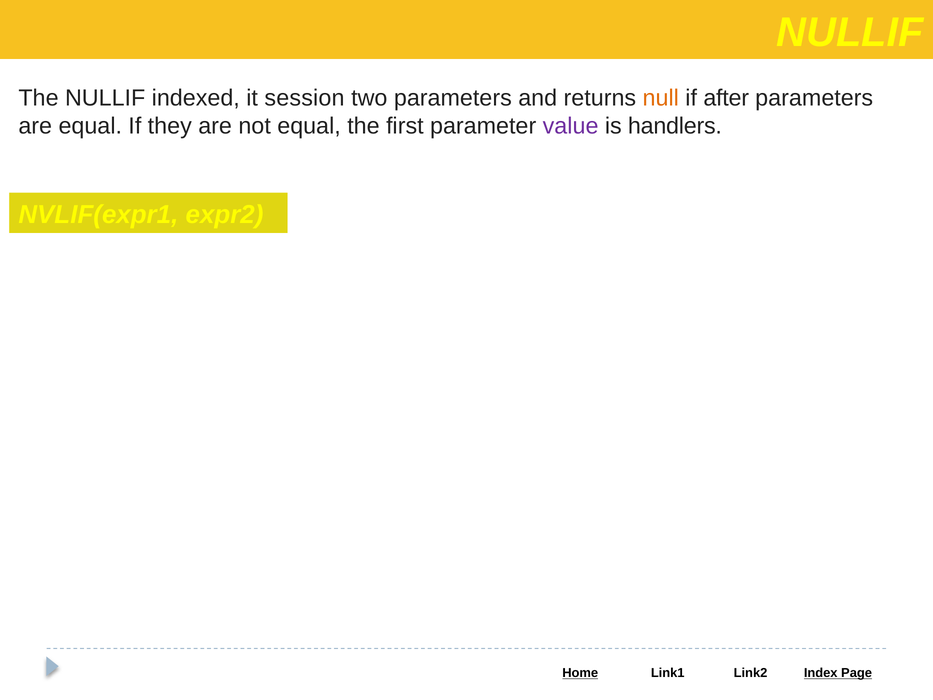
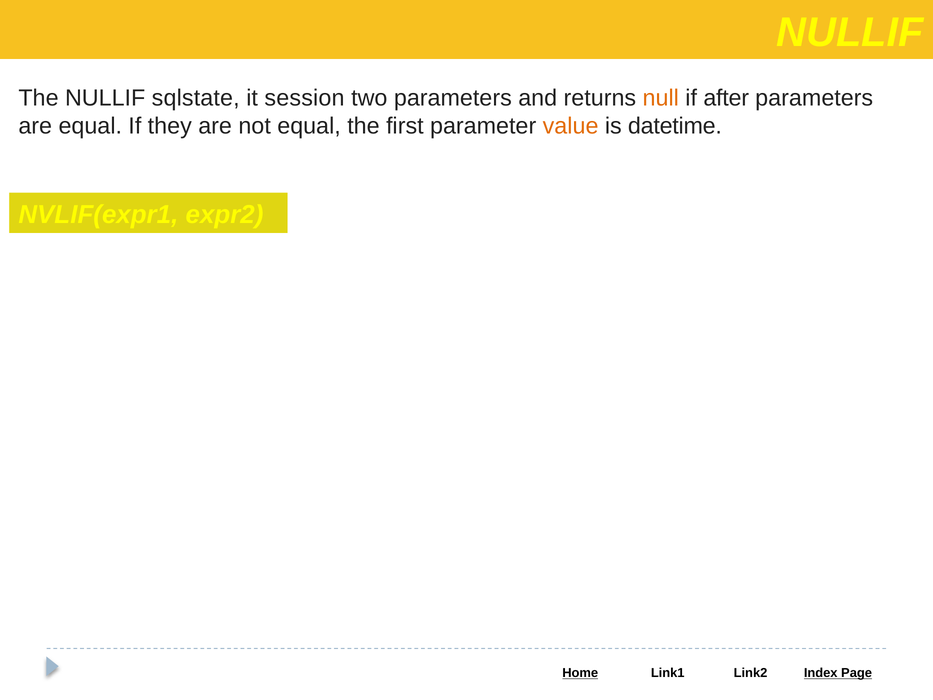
indexed: indexed -> sqlstate
value colour: purple -> orange
handlers: handlers -> datetime
